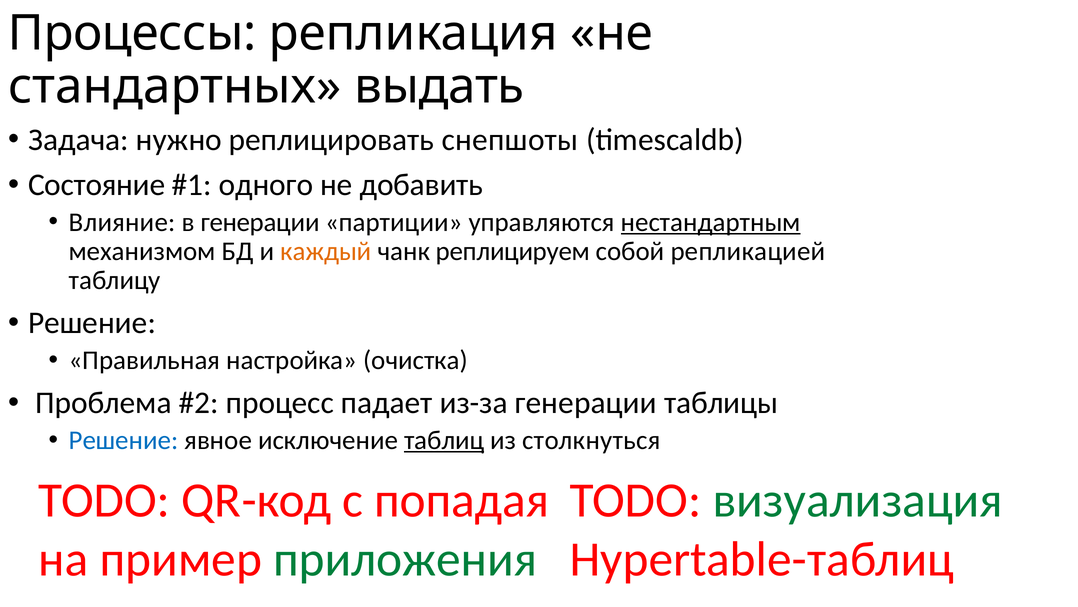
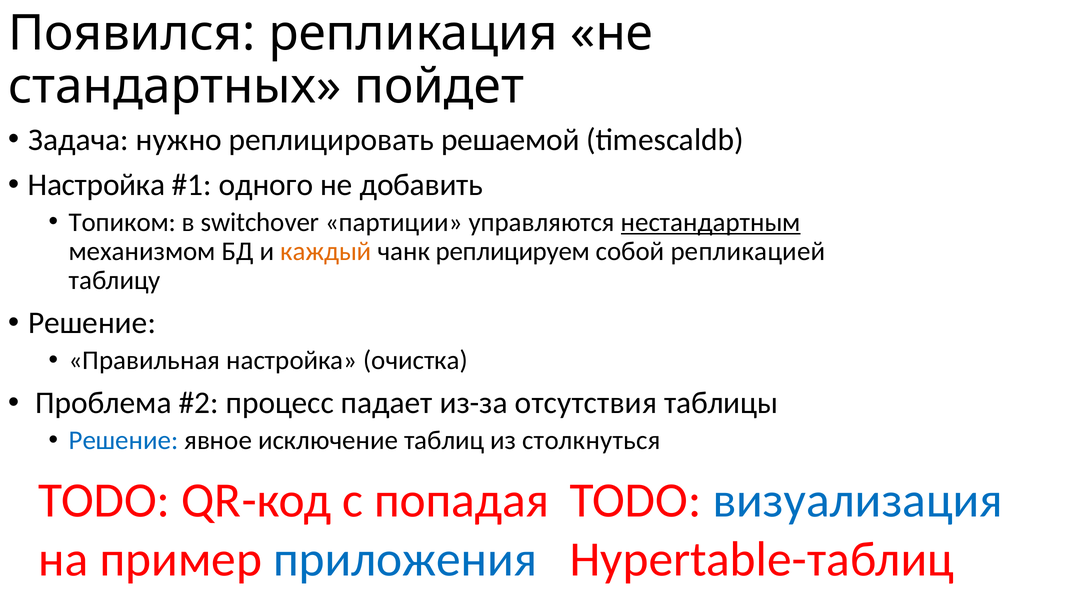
Процессы: Процессы -> Появился
выдать: выдать -> пойдет
снепшоты: снепшоты -> решаемой
Состояние at (97, 185): Состояние -> Настройка
Влияние: Влияние -> Топиком
в генерации: генерации -> switchover
из-за генерации: генерации -> отсутствия
таблиц underline: present -> none
визуализация colour: green -> blue
приложения colour: green -> blue
